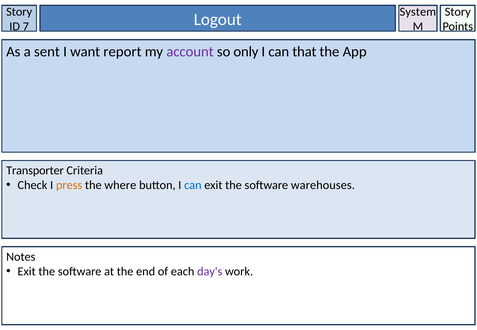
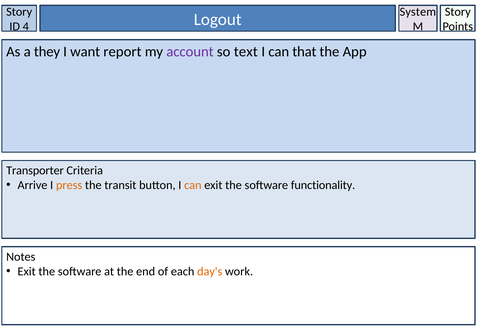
7: 7 -> 4
sent: sent -> they
only: only -> text
Check: Check -> Arrive
where: where -> transit
can at (193, 185) colour: blue -> orange
warehouses: warehouses -> functionality
day's colour: purple -> orange
